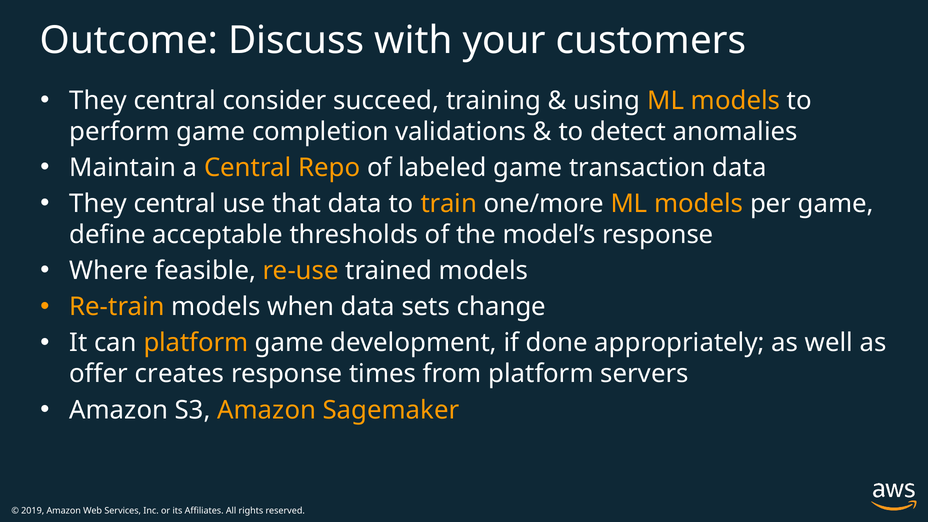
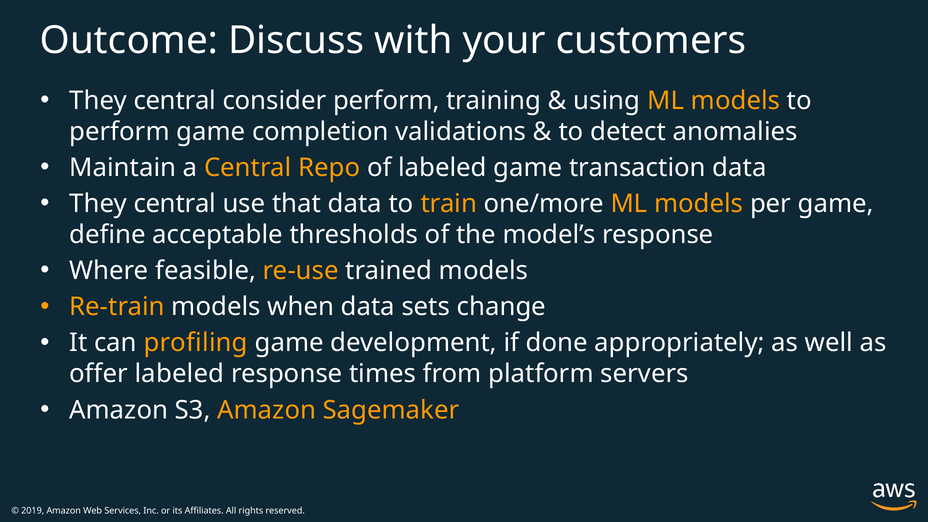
consider succeed: succeed -> perform
can platform: platform -> profiling
offer creates: creates -> labeled
